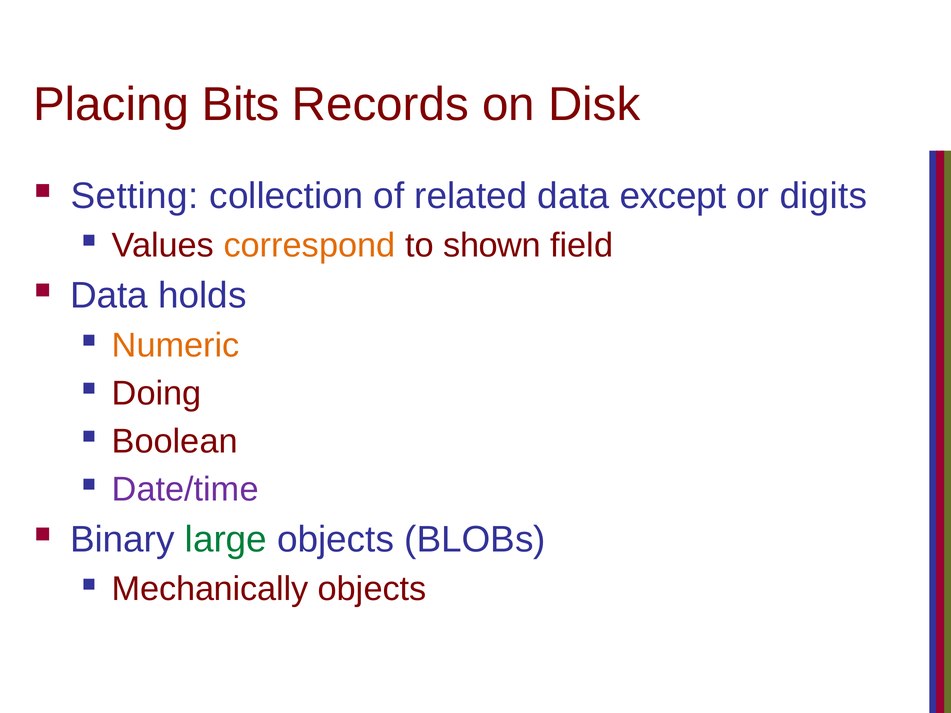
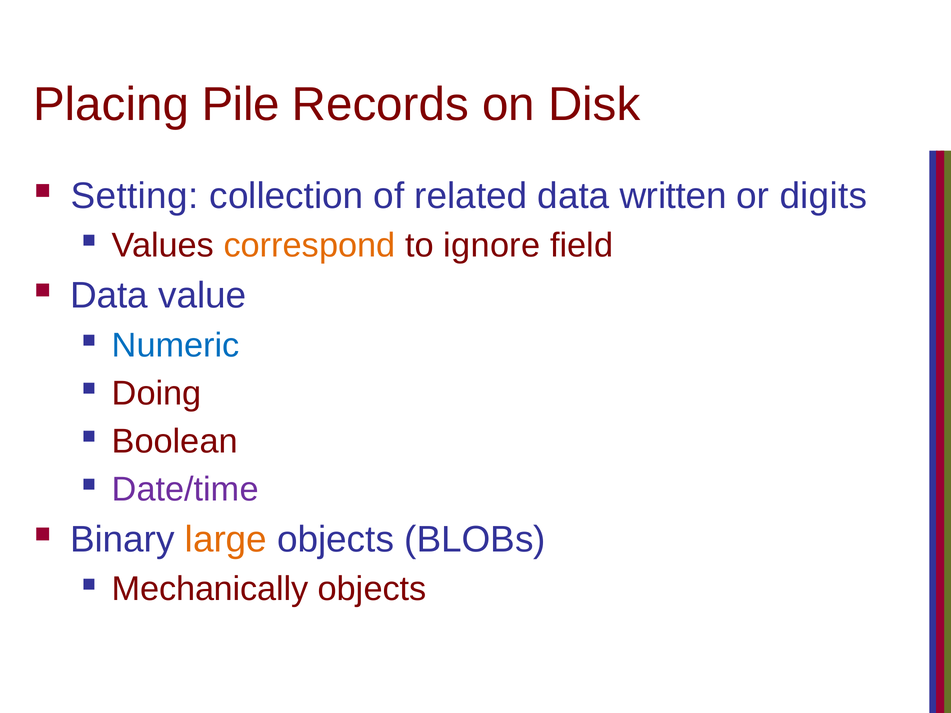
Bits: Bits -> Pile
except: except -> written
shown: shown -> ignore
holds: holds -> value
Numeric colour: orange -> blue
large colour: green -> orange
